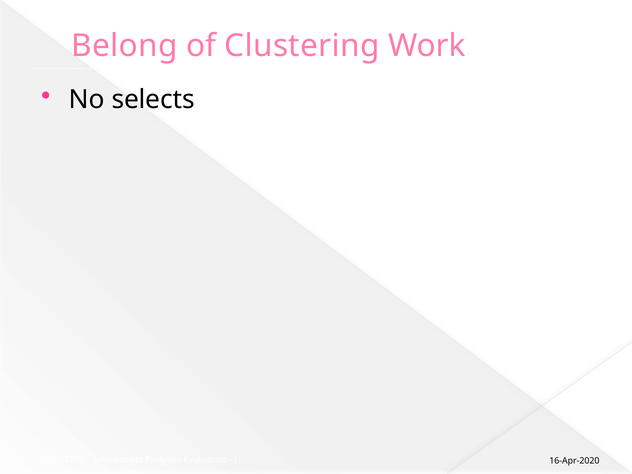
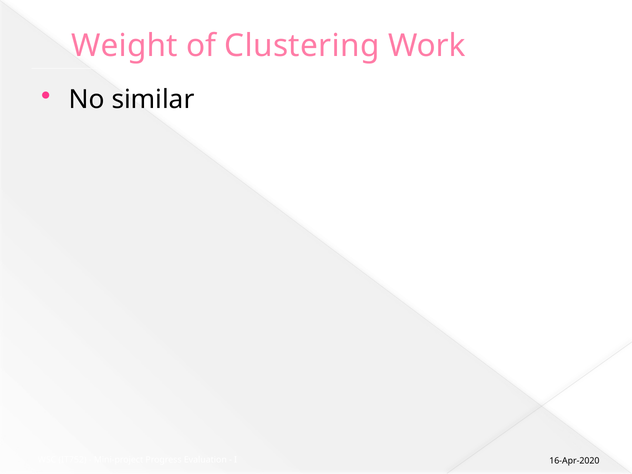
Belong: Belong -> Weight
selects: selects -> similar
